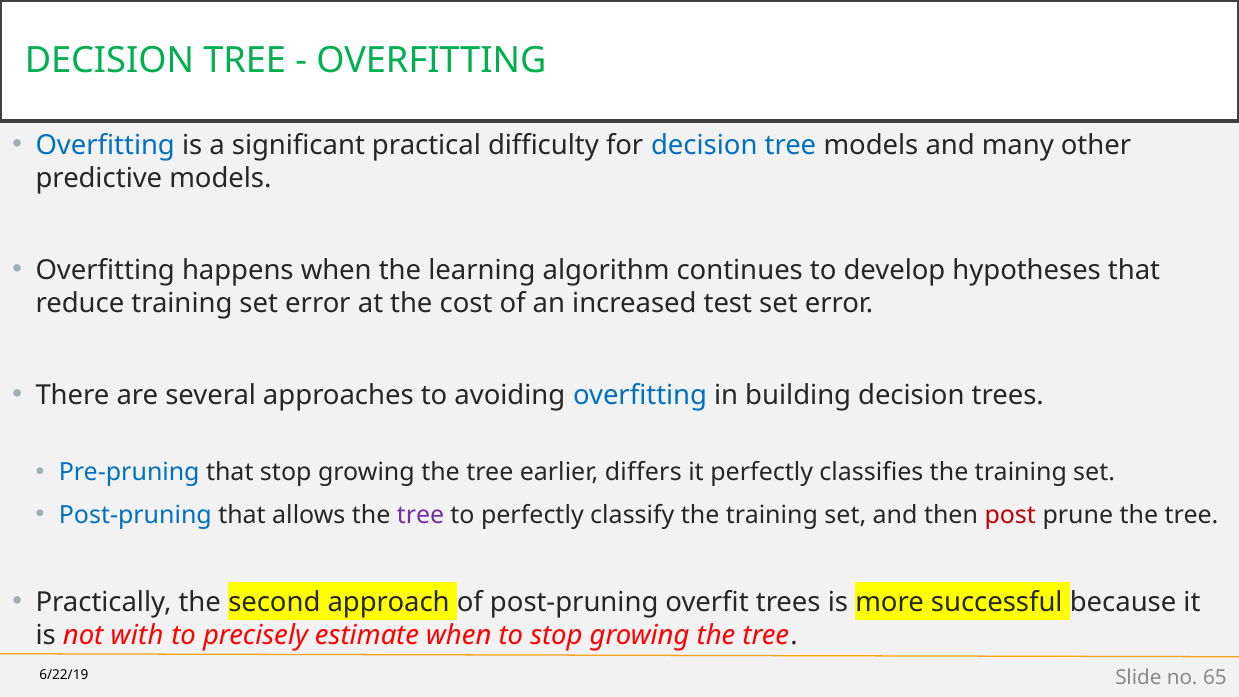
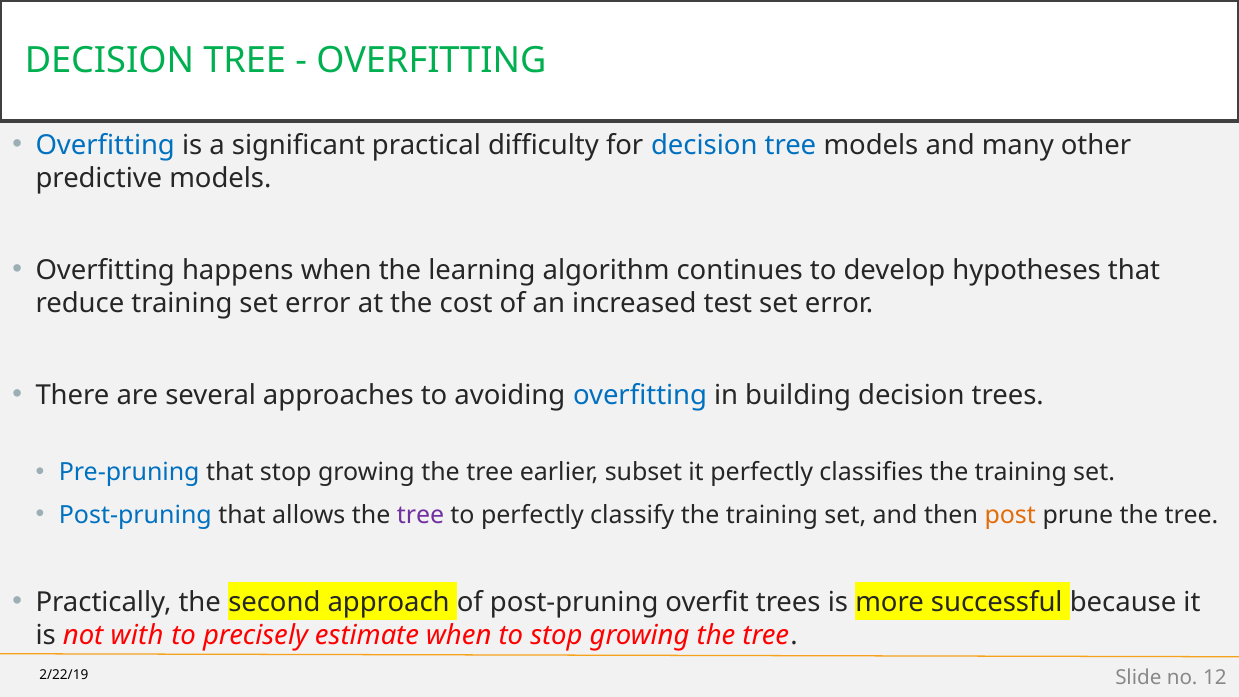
differs: differs -> subset
post colour: red -> orange
6/22/19: 6/22/19 -> 2/22/19
65: 65 -> 12
